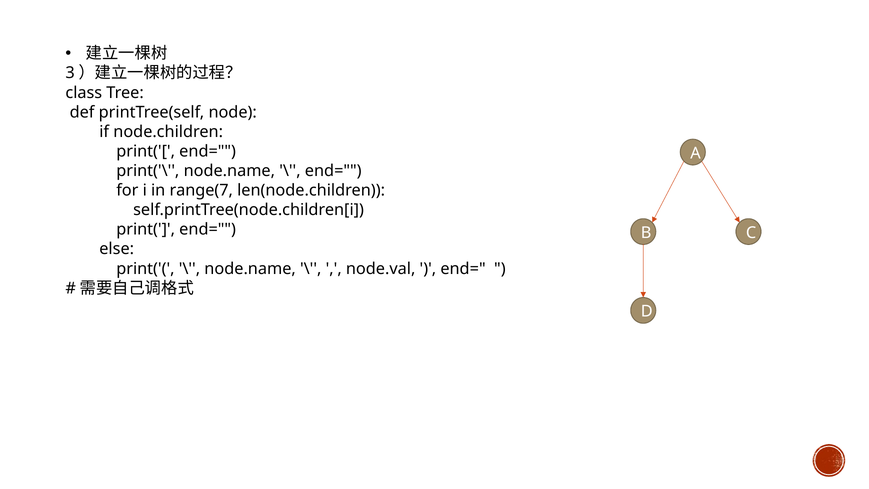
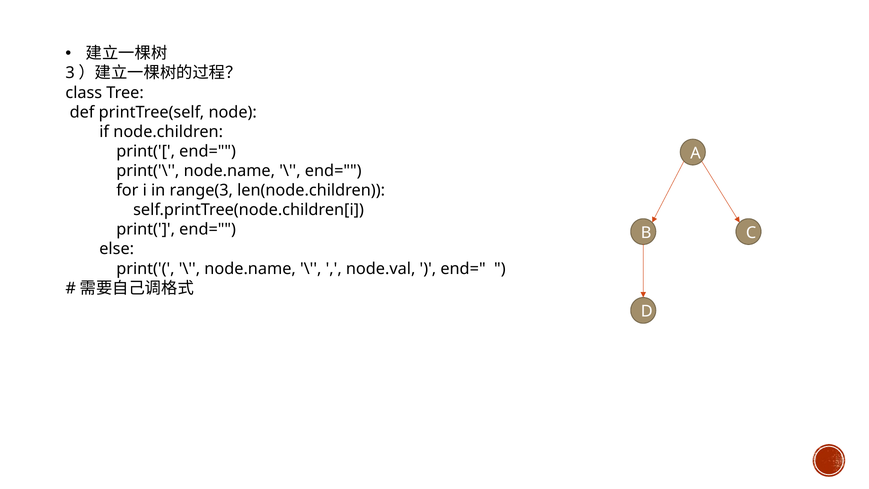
range(7: range(7 -> range(3
